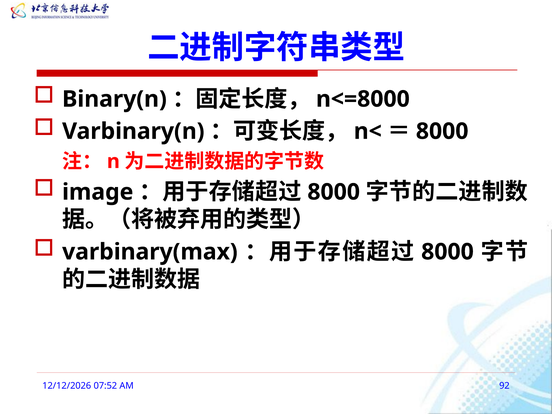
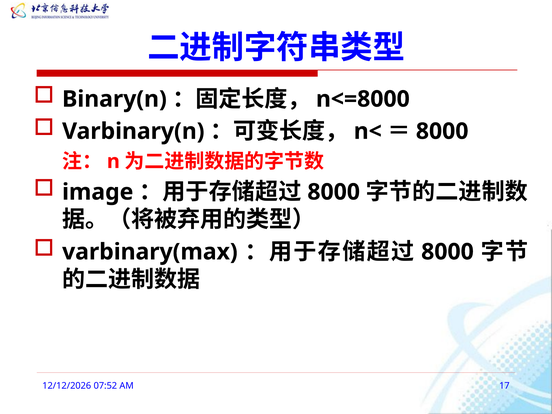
92: 92 -> 17
